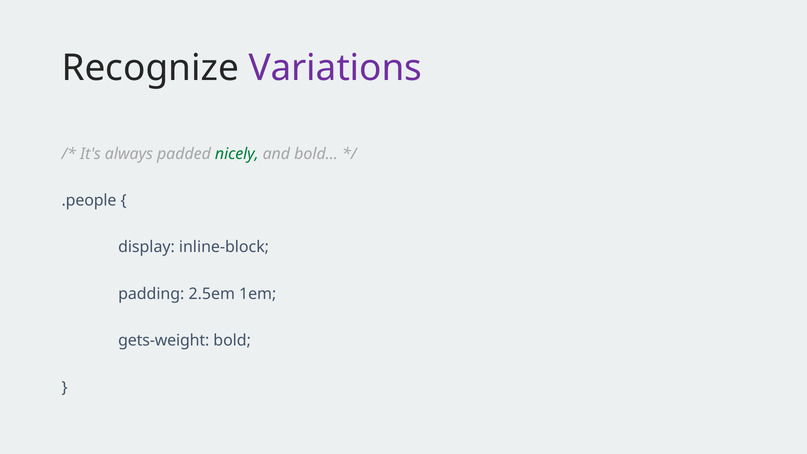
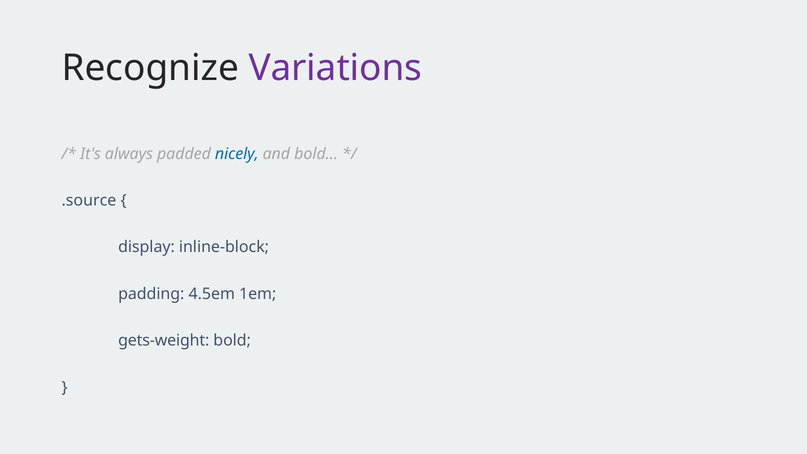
nicely colour: green -> blue
.people: .people -> .source
2.5em: 2.5em -> 4.5em
